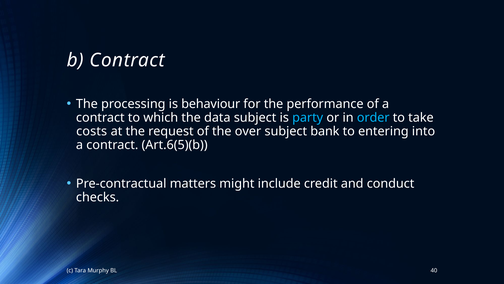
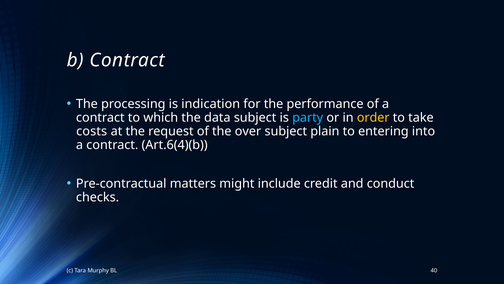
behaviour: behaviour -> indication
order colour: light blue -> yellow
bank: bank -> plain
Art.6(5)(b: Art.6(5)(b -> Art.6(4)(b
